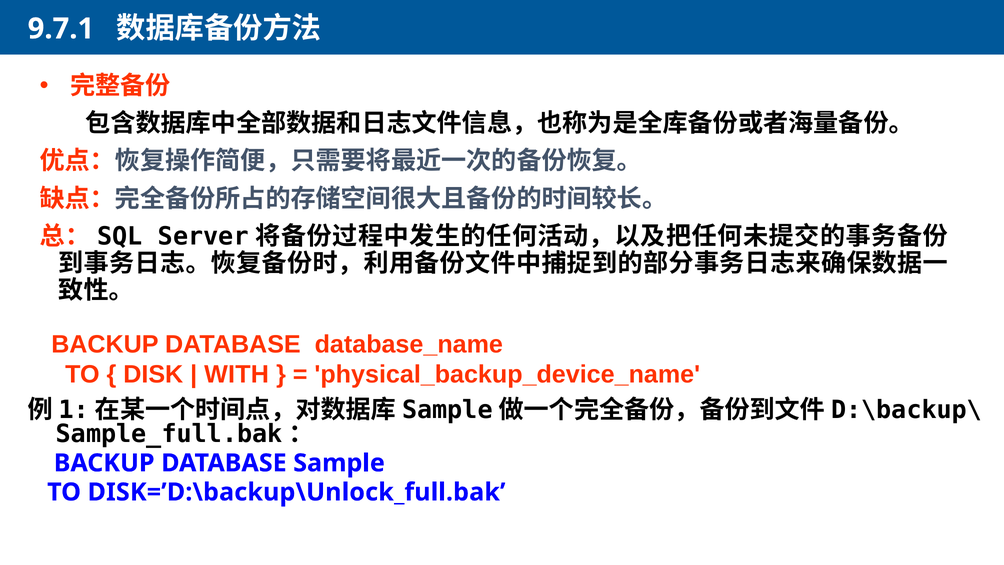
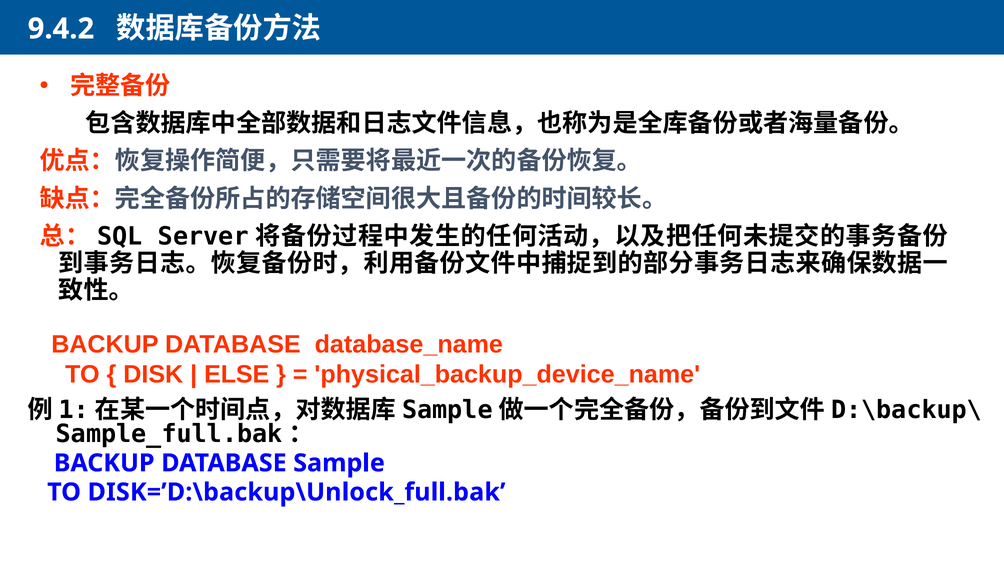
9.7.1: 9.7.1 -> 9.4.2
WITH: WITH -> ELSE
